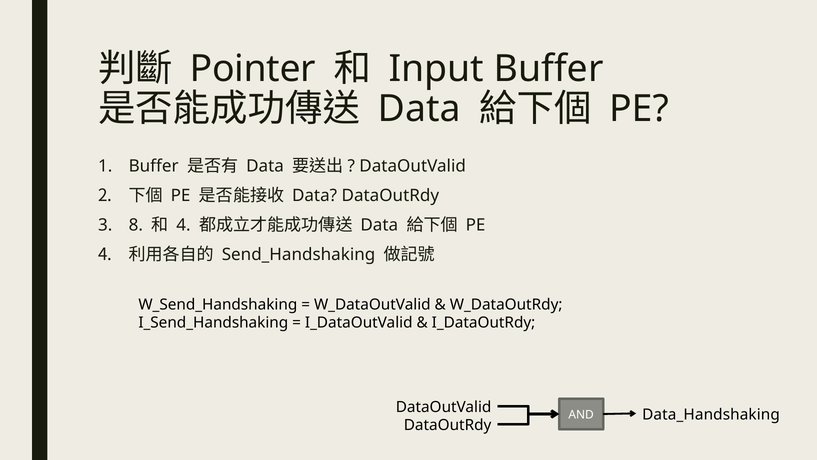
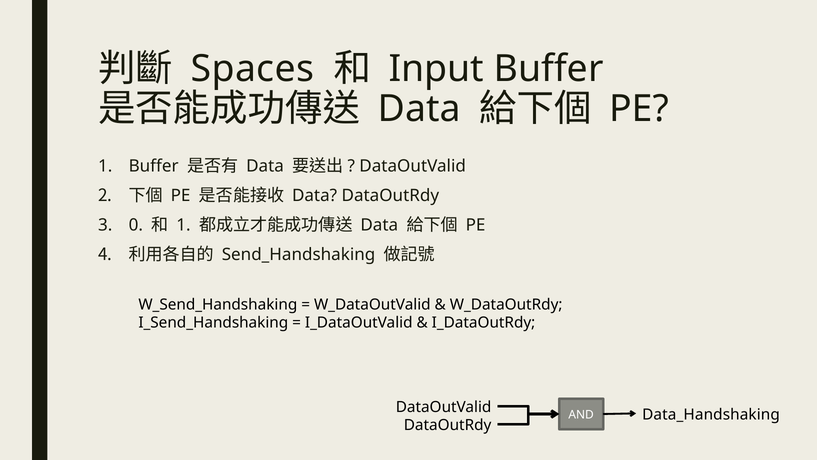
Pointer: Pointer -> Spaces
8: 8 -> 0
4 at (184, 225): 4 -> 1
